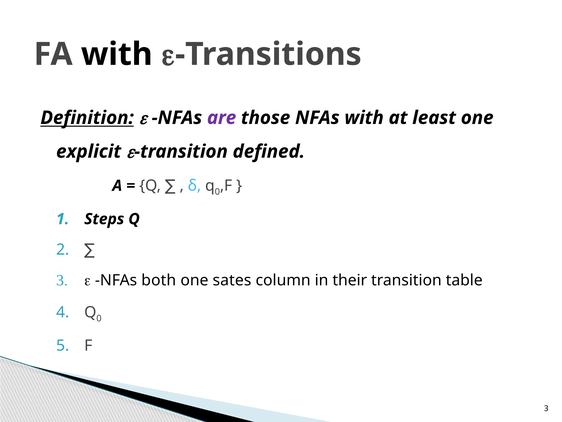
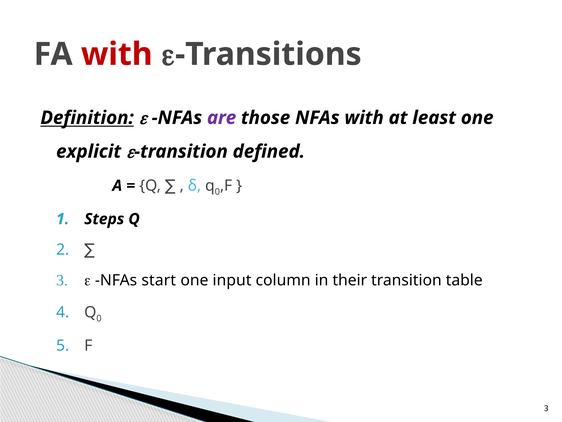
with at (117, 54) colour: black -> red
both: both -> start
sates: sates -> input
